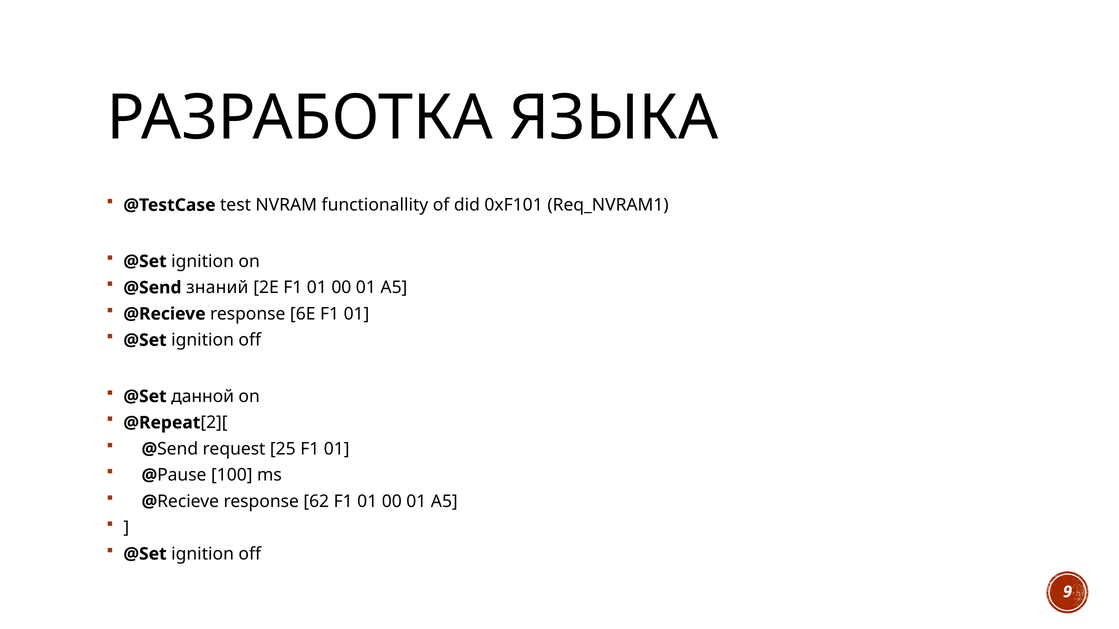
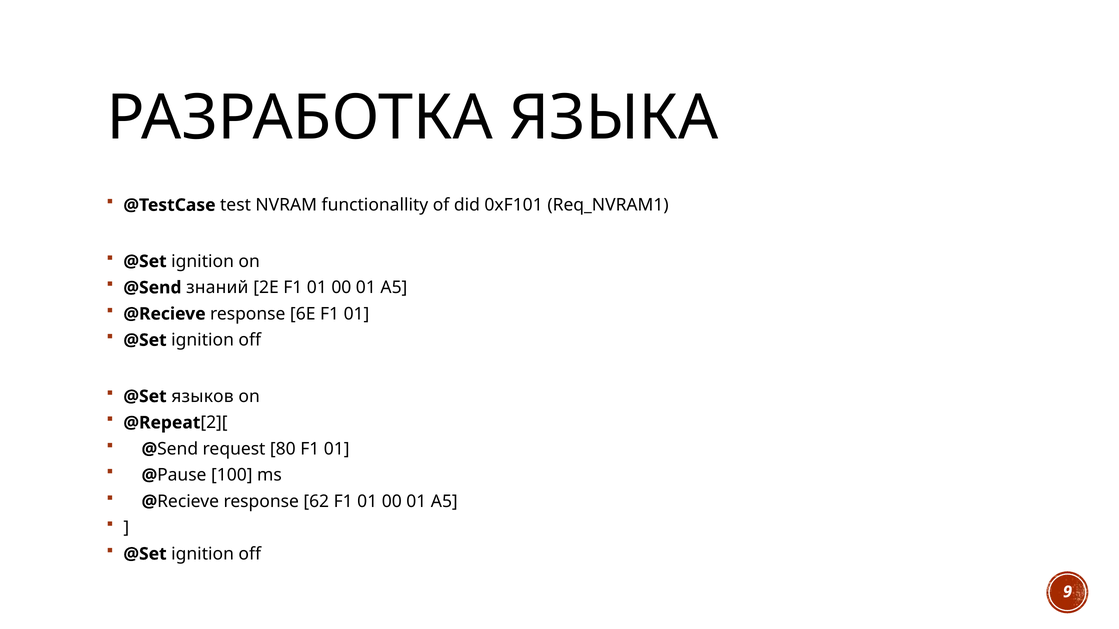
данной: данной -> языков
25: 25 -> 80
